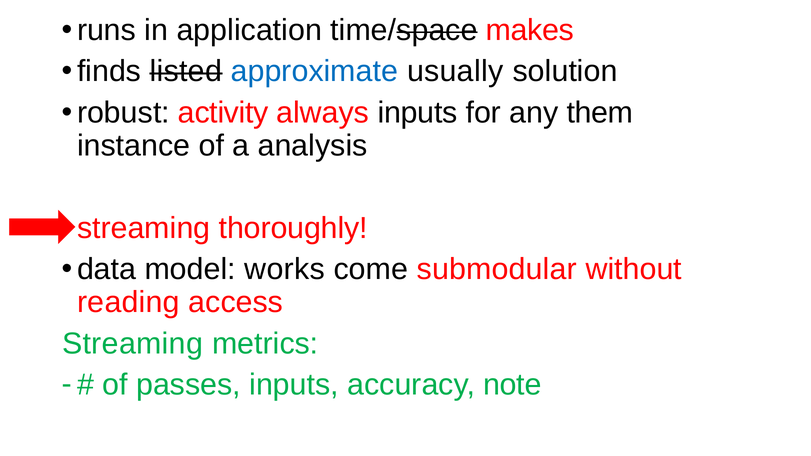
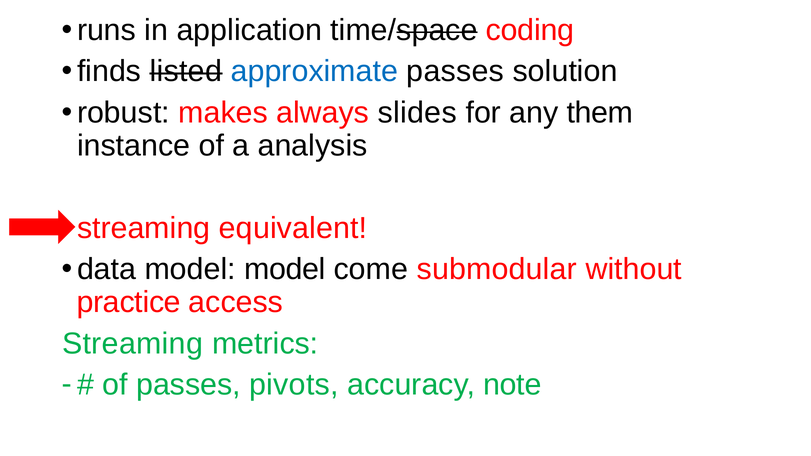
makes: makes -> coding
approximate usually: usually -> passes
activity: activity -> makes
always inputs: inputs -> slides
thoroughly: thoroughly -> equivalent
model works: works -> model
reading: reading -> practice
passes inputs: inputs -> pivots
